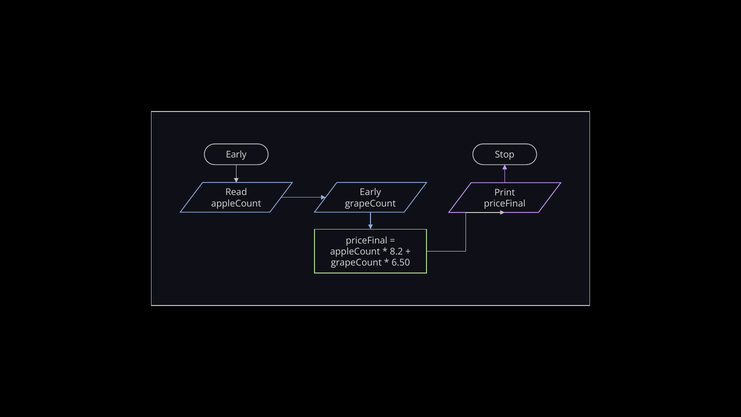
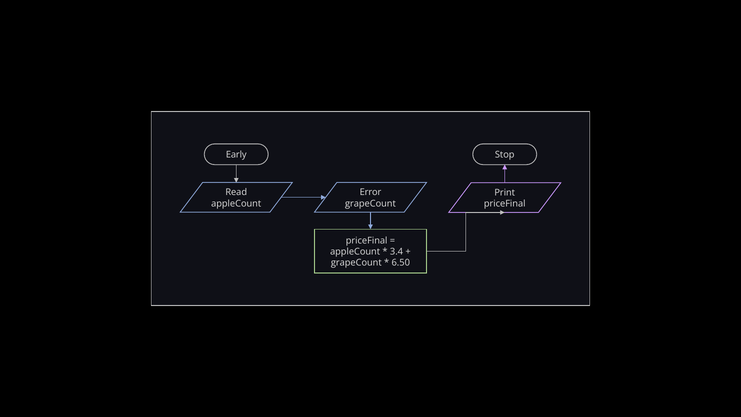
Early at (370, 192): Early -> Error
8.2: 8.2 -> 3.4
